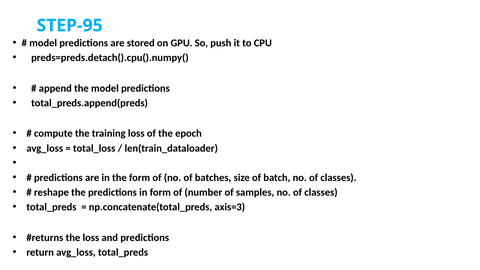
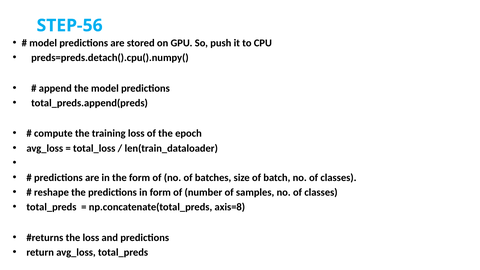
STEP-95: STEP-95 -> STEP-56
axis=3: axis=3 -> axis=8
